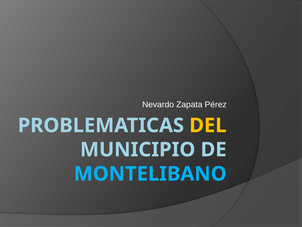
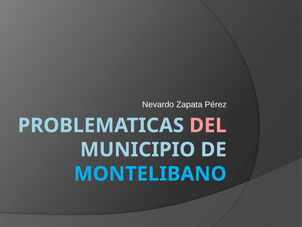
DEL colour: yellow -> pink
